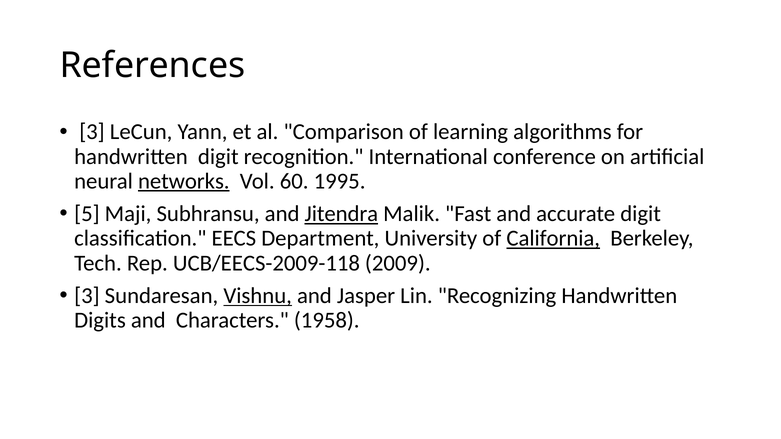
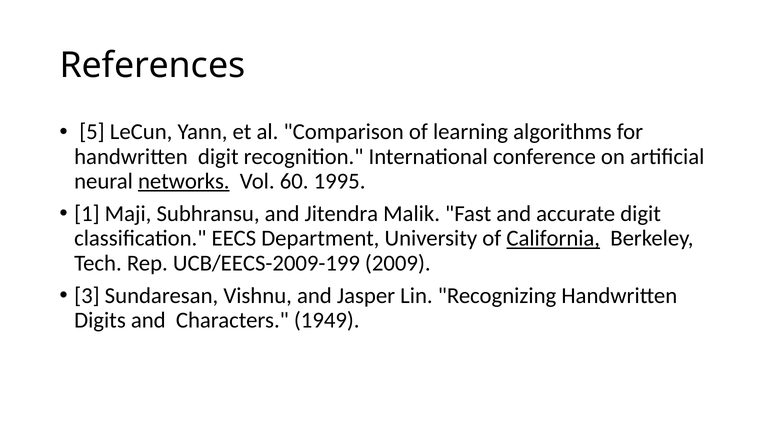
3 at (92, 132): 3 -> 5
5: 5 -> 1
Jitendra underline: present -> none
UCB/EECS-2009-118: UCB/EECS-2009-118 -> UCB/EECS-2009-199
Vishnu underline: present -> none
1958: 1958 -> 1949
